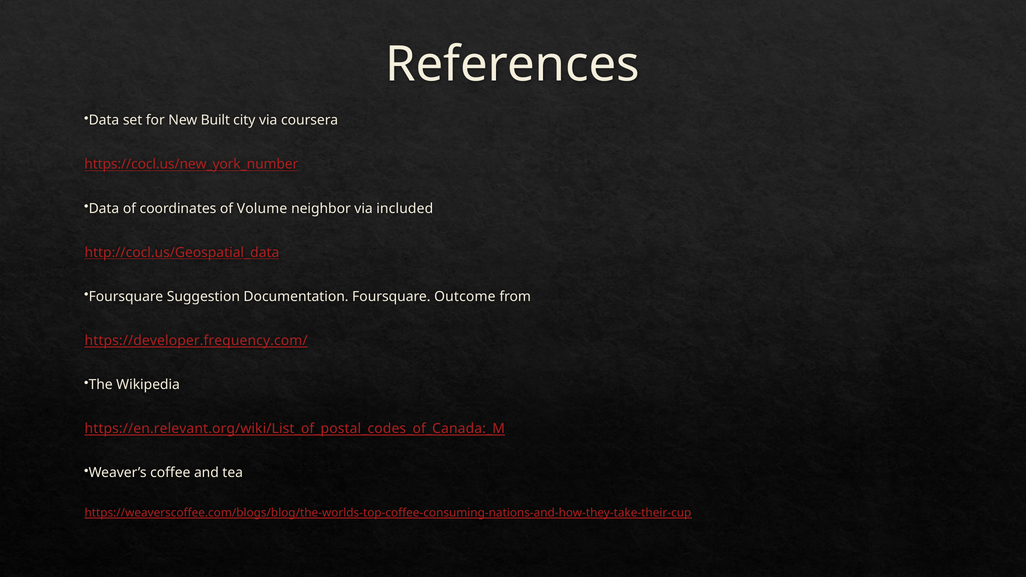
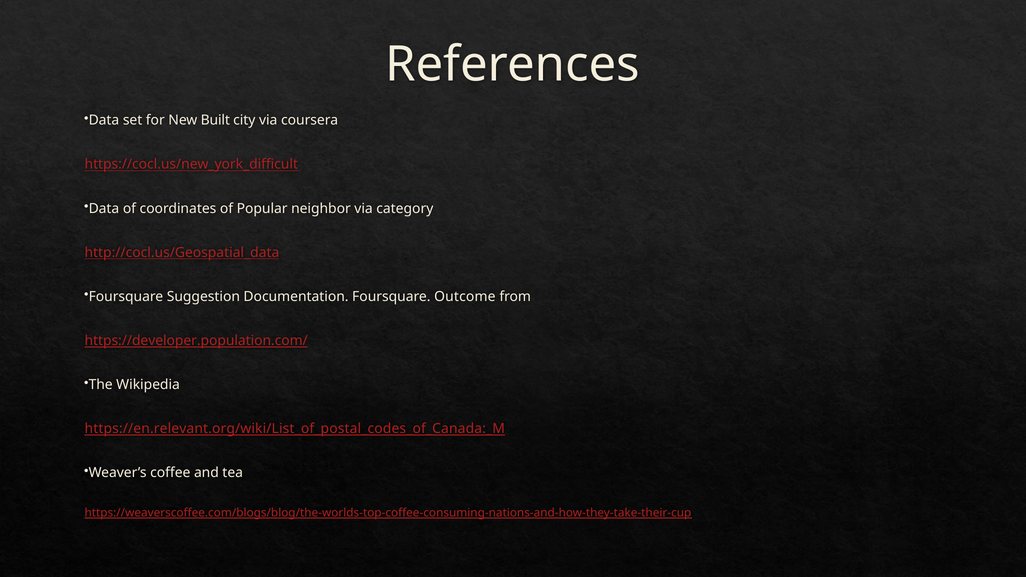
https://cocl.us/new_york_number: https://cocl.us/new_york_number -> https://cocl.us/new_york_difficult
Volume: Volume -> Popular
included: included -> category
https://developer.frequency.com/: https://developer.frequency.com/ -> https://developer.population.com/
